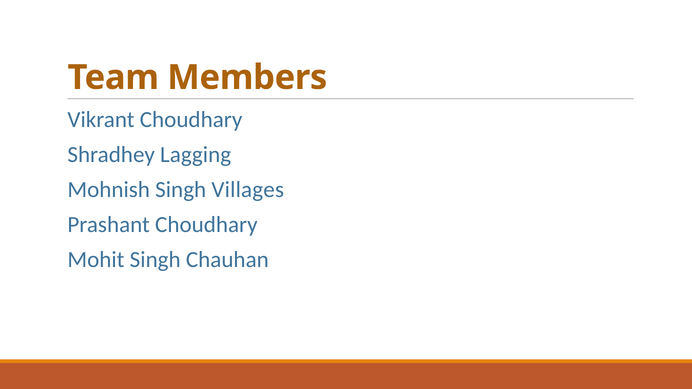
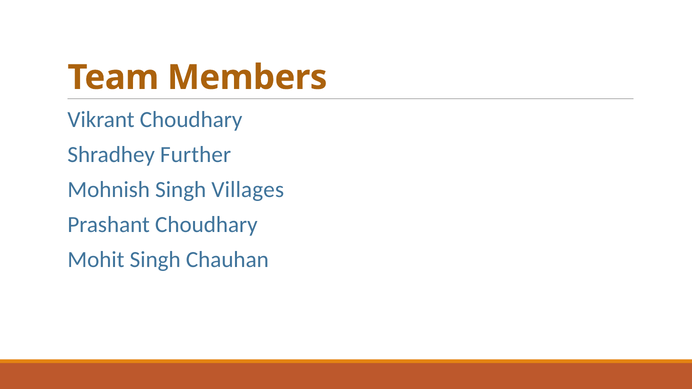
Lagging: Lagging -> Further
